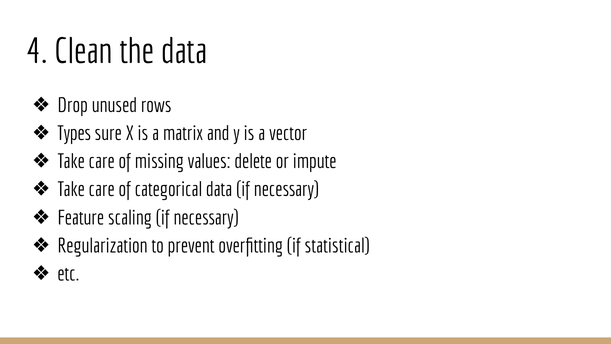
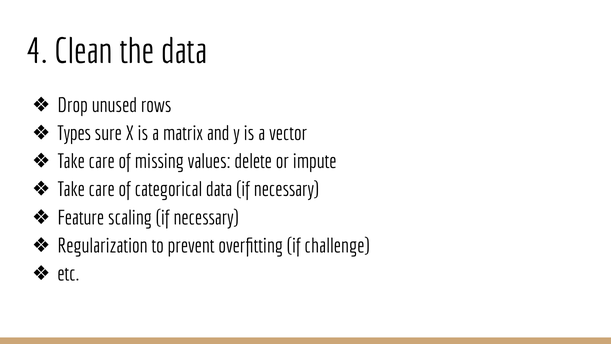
statistical: statistical -> challenge
